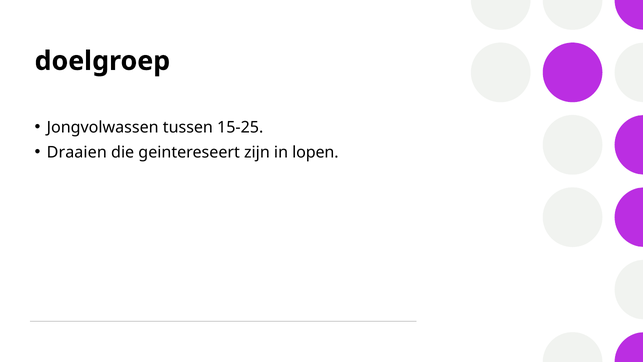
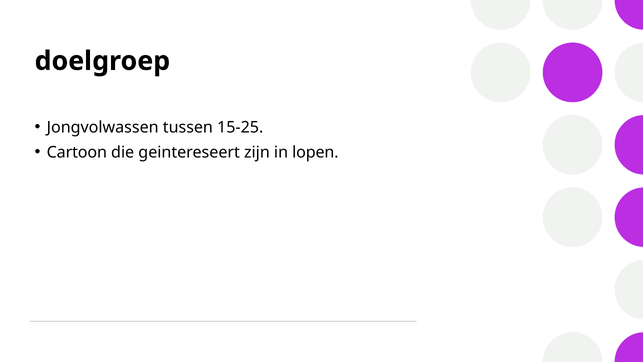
Draaien: Draaien -> Cartoon
